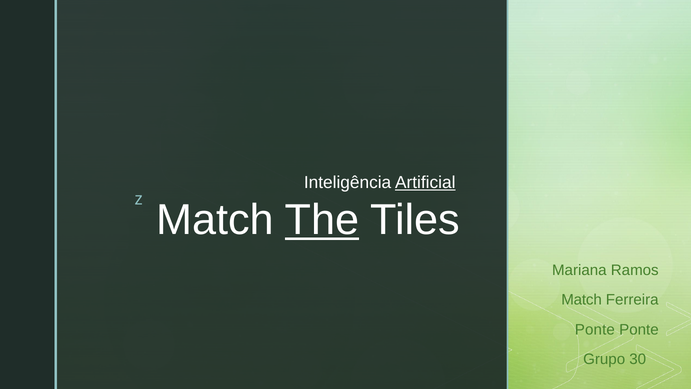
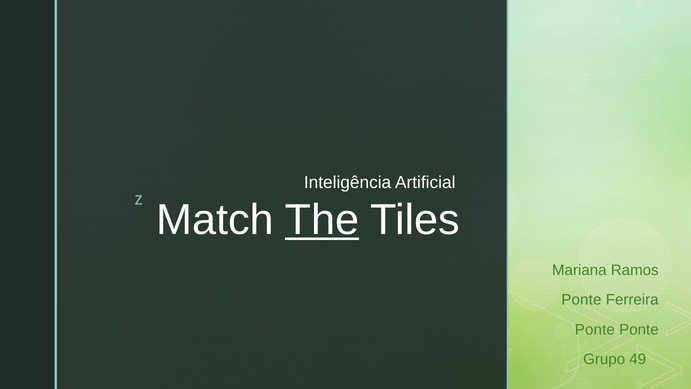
Artificial underline: present -> none
Match at (582, 300): Match -> Ponte
30: 30 -> 49
